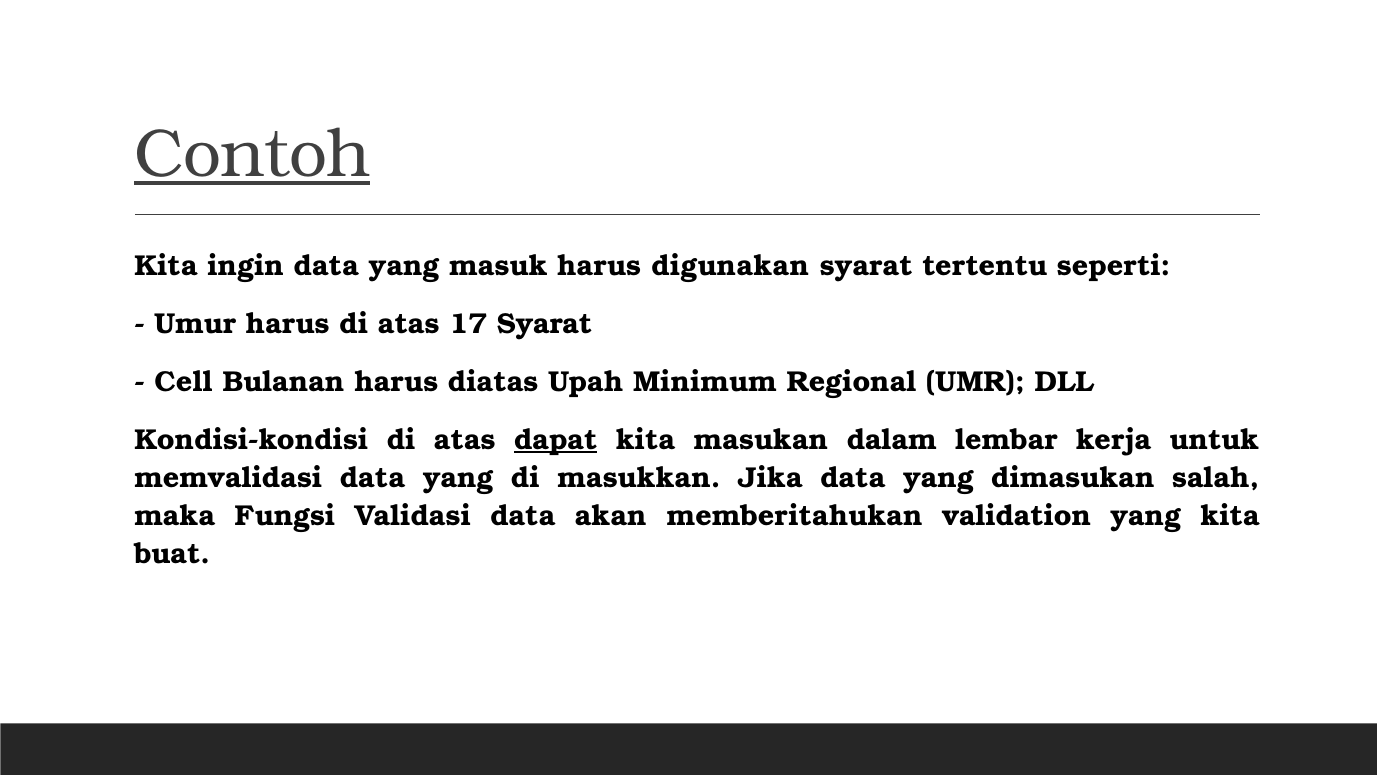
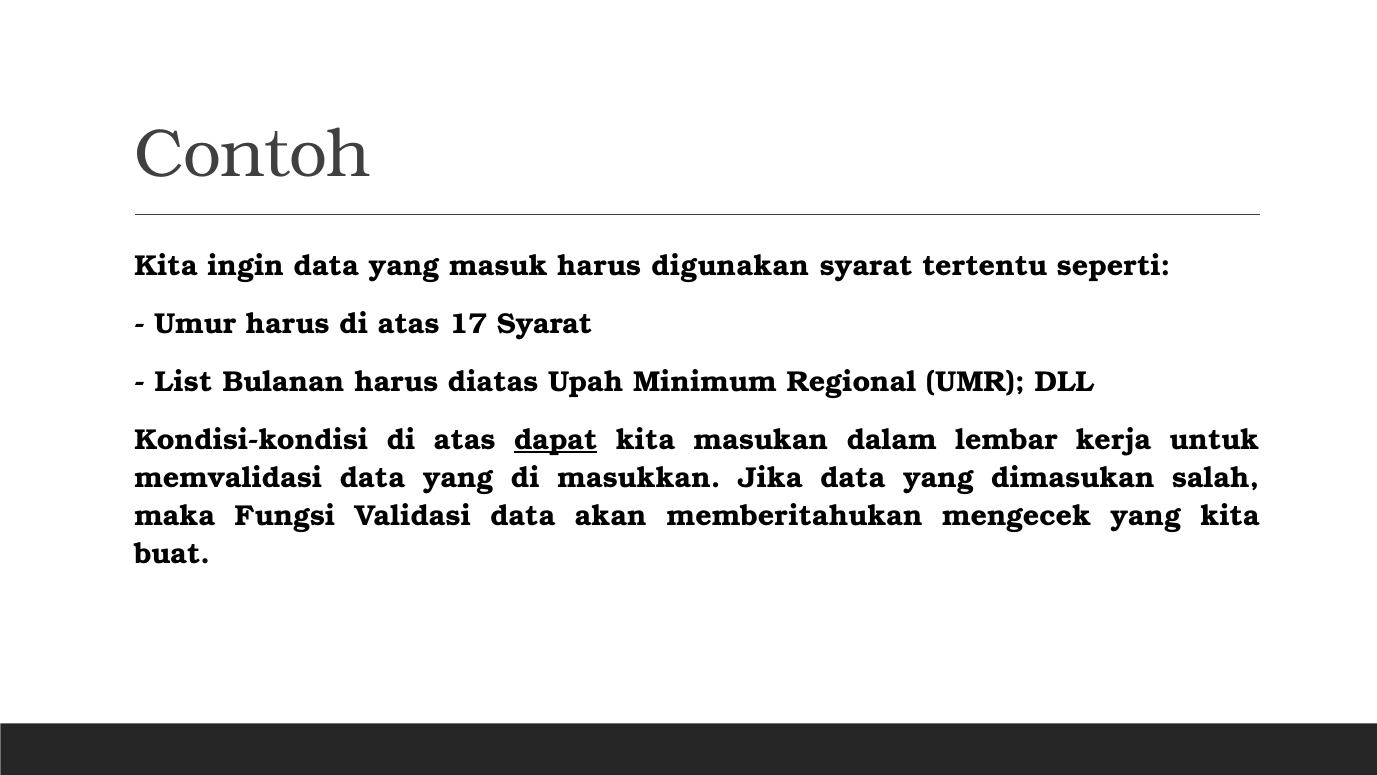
Contoh underline: present -> none
Cell: Cell -> List
validation: validation -> mengecek
